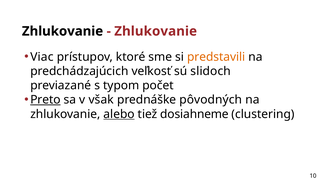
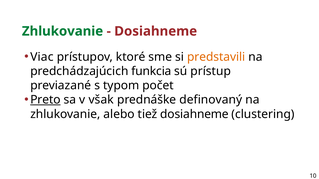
Zhlukovanie at (63, 31) colour: black -> green
Zhlukovanie at (156, 31): Zhlukovanie -> Dosiahneme
veľkosť: veľkosť -> funkcia
slidoch: slidoch -> prístup
pôvodných: pôvodných -> definovaný
alebo underline: present -> none
